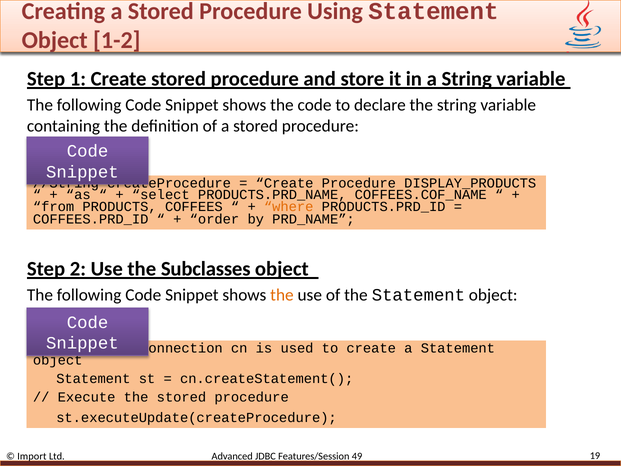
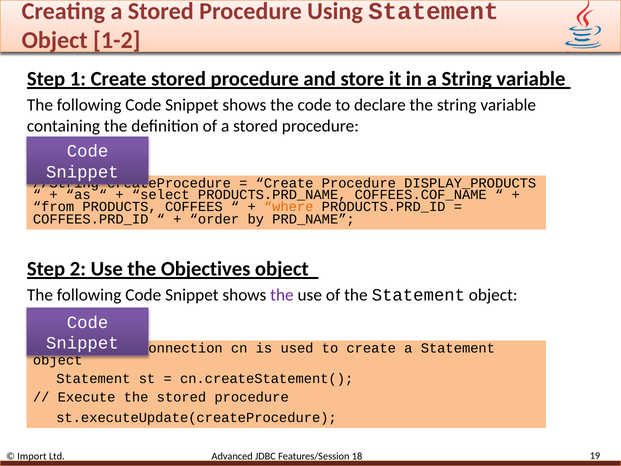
Subclasses: Subclasses -> Objectives
the at (282, 295) colour: orange -> purple
49: 49 -> 18
